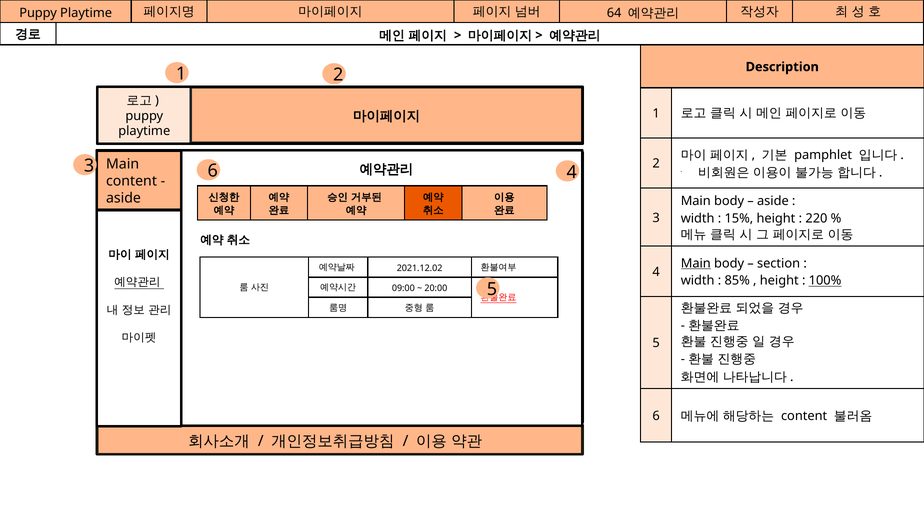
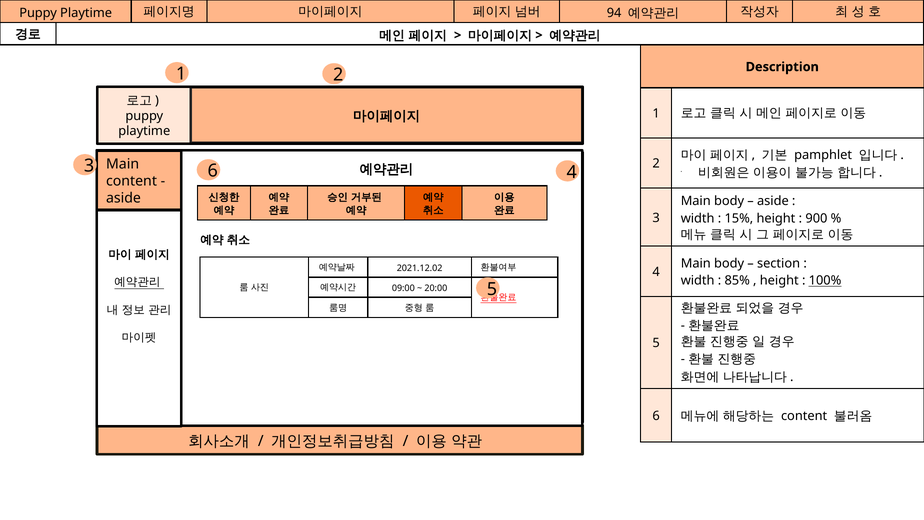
64: 64 -> 94
220: 220 -> 900
Main at (696, 263) underline: present -> none
